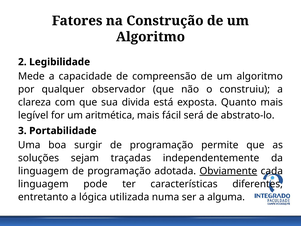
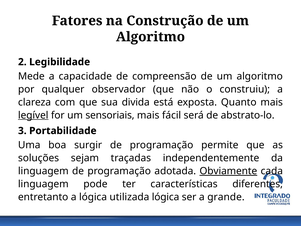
legível underline: none -> present
aritmética: aritmética -> sensoriais
utilizada numa: numa -> lógica
alguma: alguma -> grande
